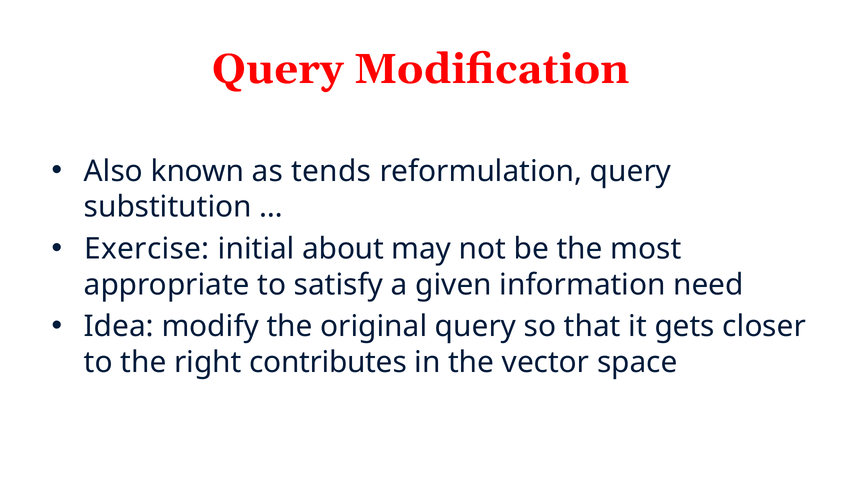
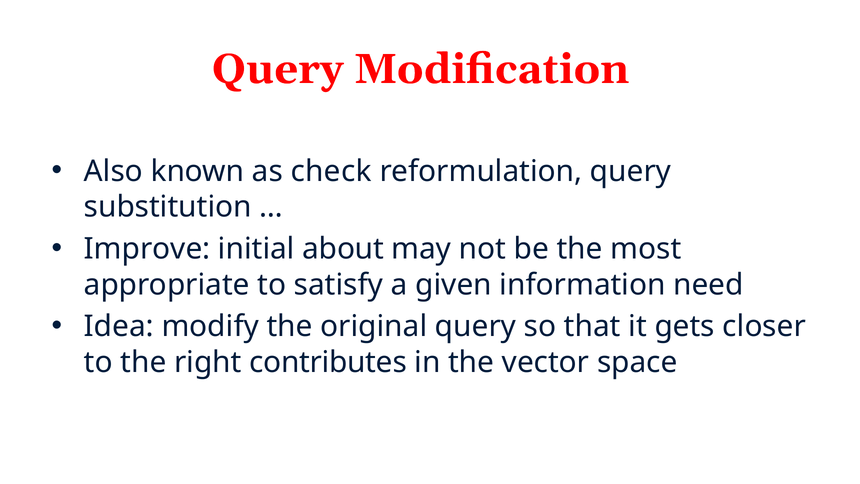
tends: tends -> check
Exercise: Exercise -> Improve
